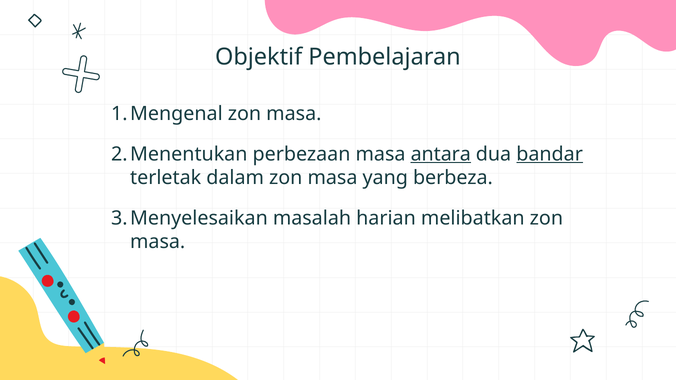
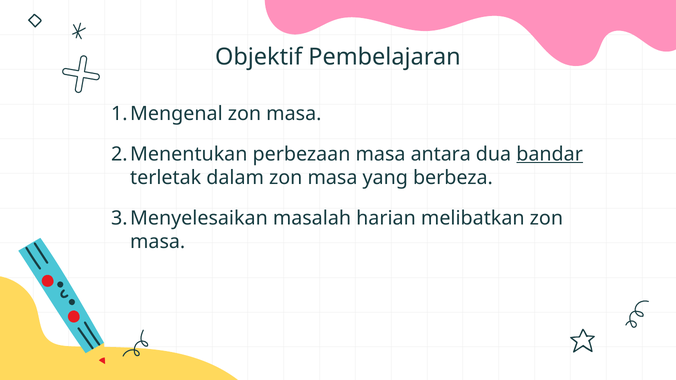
antara underline: present -> none
